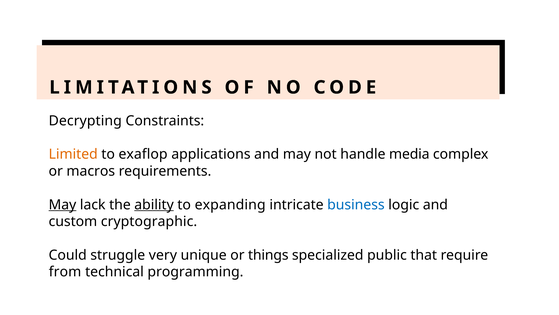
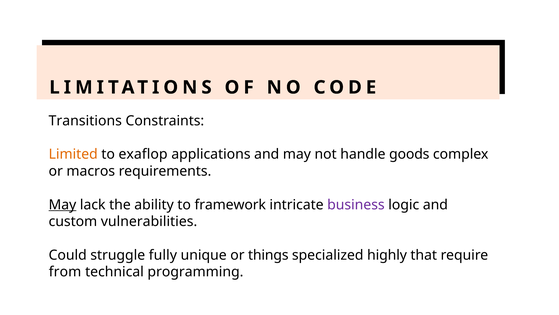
Decrypting: Decrypting -> Transitions
media: media -> goods
ability underline: present -> none
expanding: expanding -> framework
business colour: blue -> purple
cryptographic: cryptographic -> vulnerabilities
very: very -> fully
public: public -> highly
